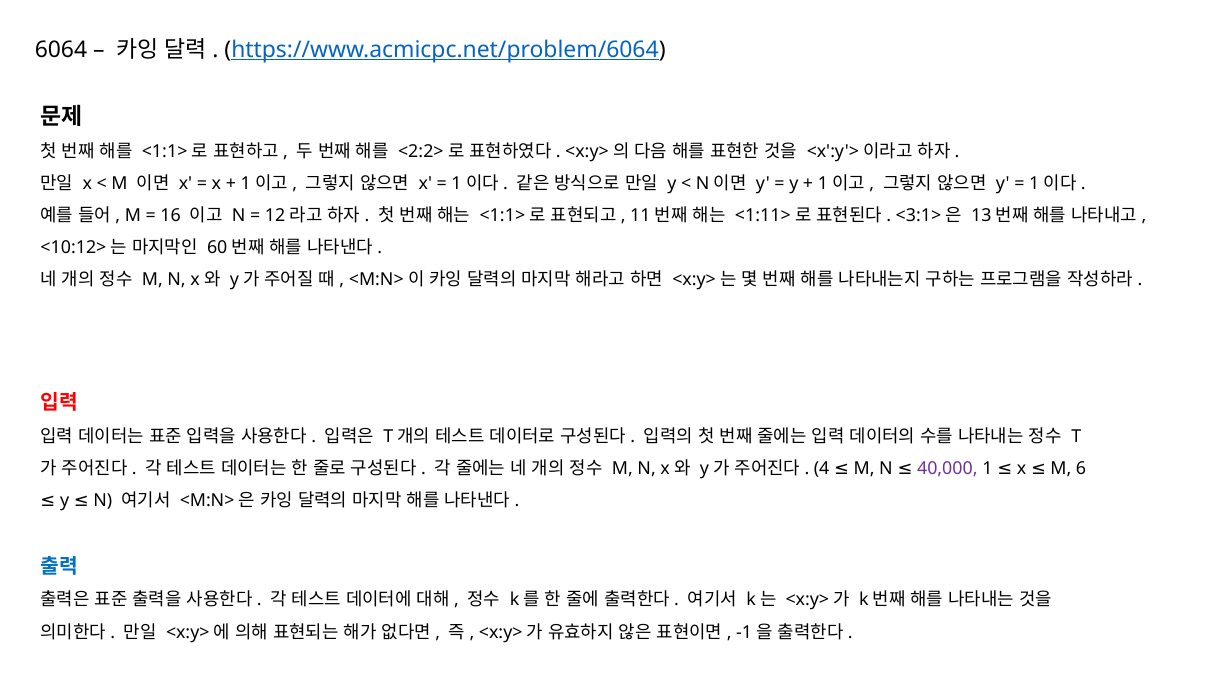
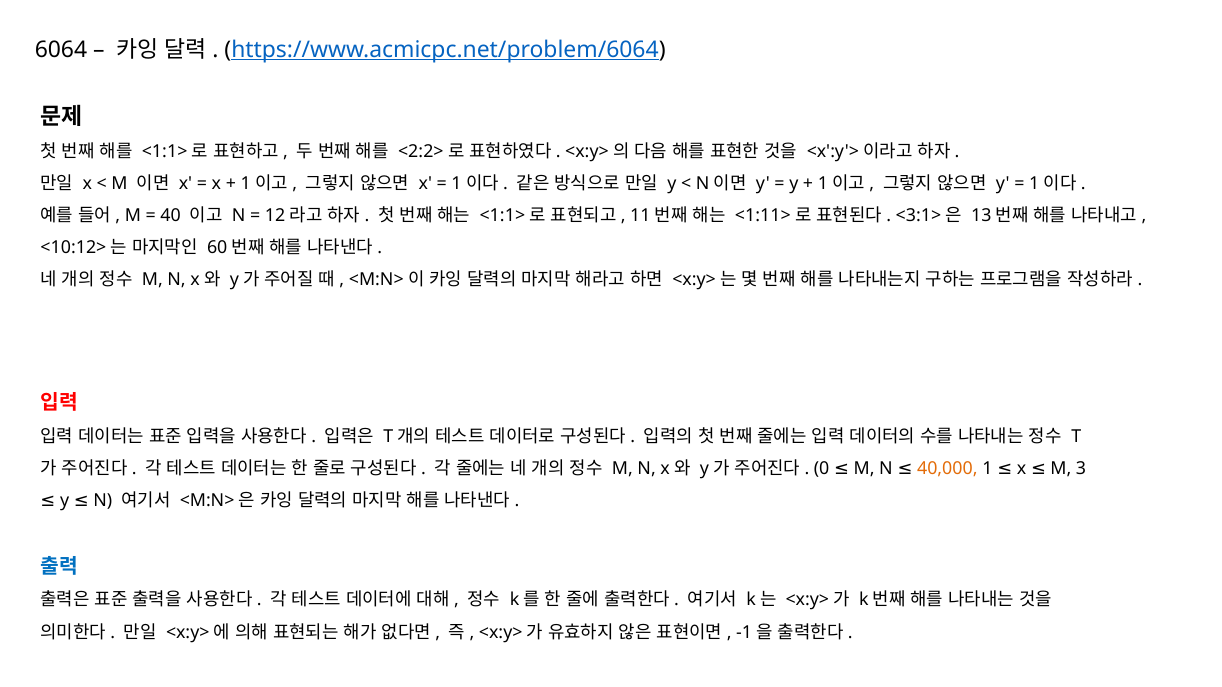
16: 16 -> 40
4: 4 -> 0
40,000 colour: purple -> orange
6: 6 -> 3
